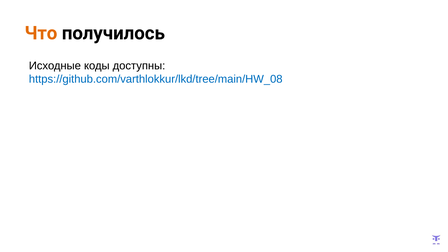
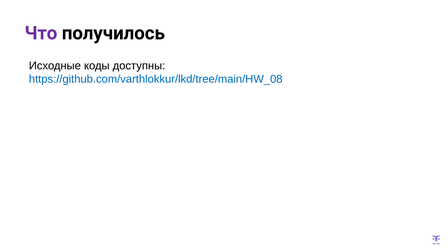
Что colour: orange -> purple
